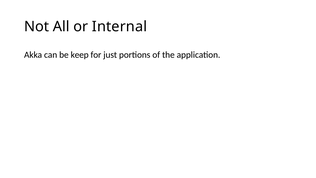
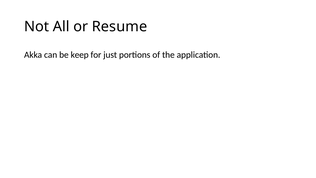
Internal: Internal -> Resume
